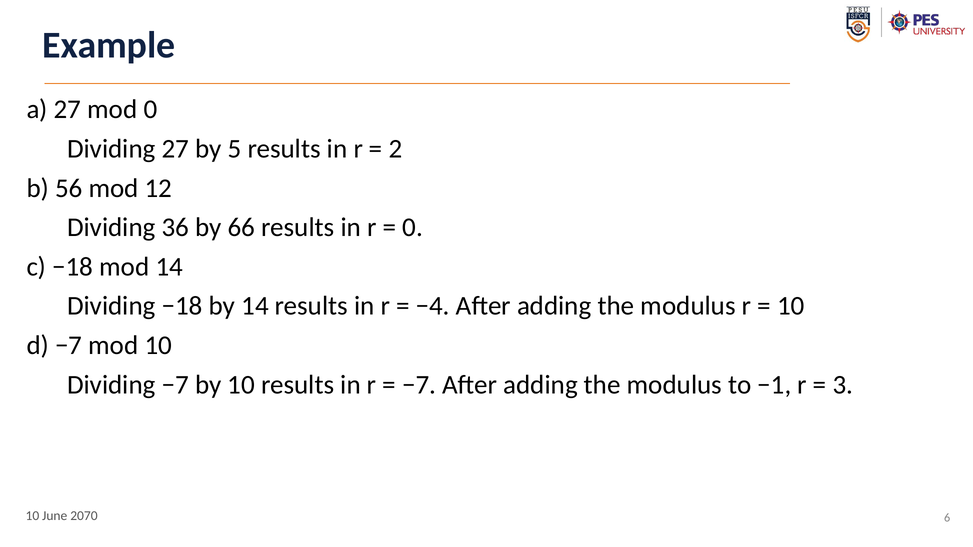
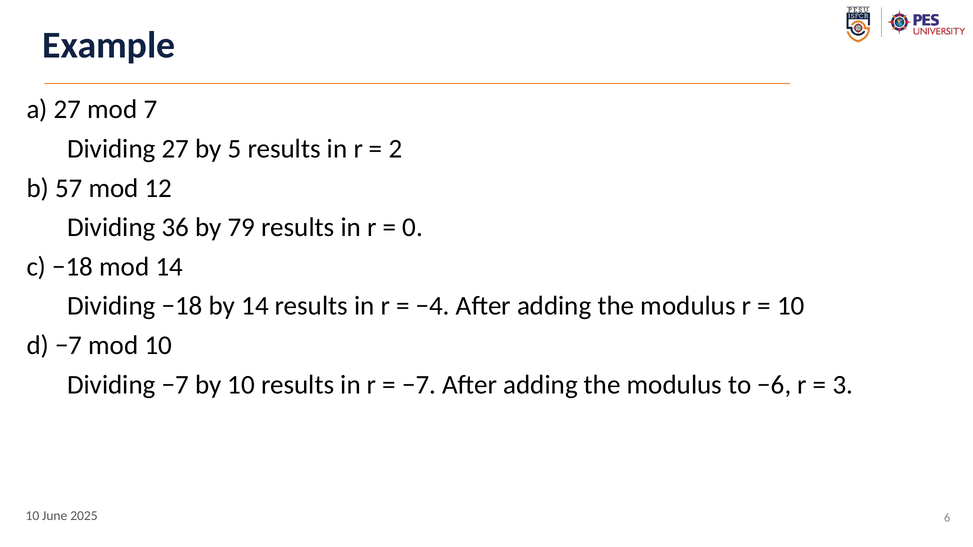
mod 0: 0 -> 7
56: 56 -> 57
66: 66 -> 79
−1: −1 -> −6
2070: 2070 -> 2025
